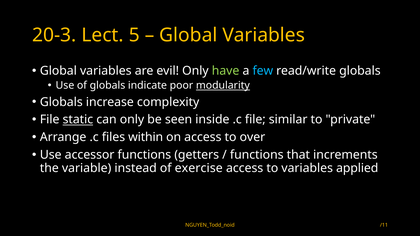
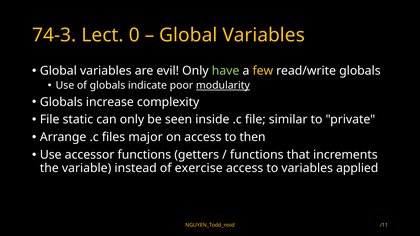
20-3: 20-3 -> 74-3
5: 5 -> 0
few colour: light blue -> yellow
static underline: present -> none
within: within -> major
over: over -> then
